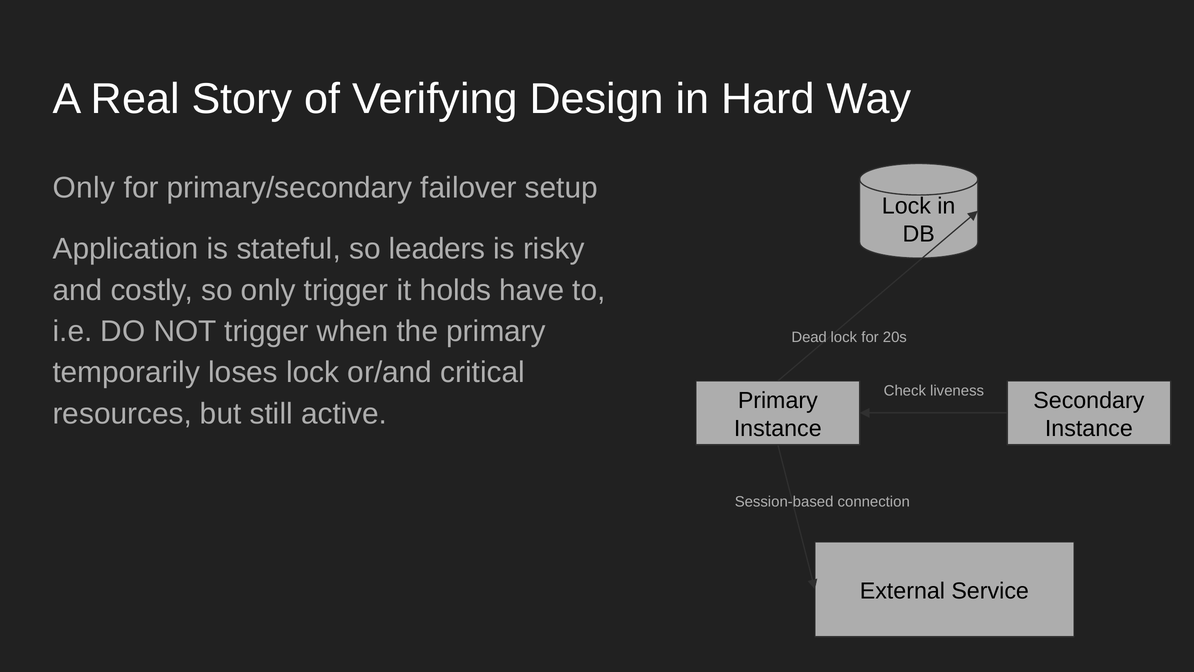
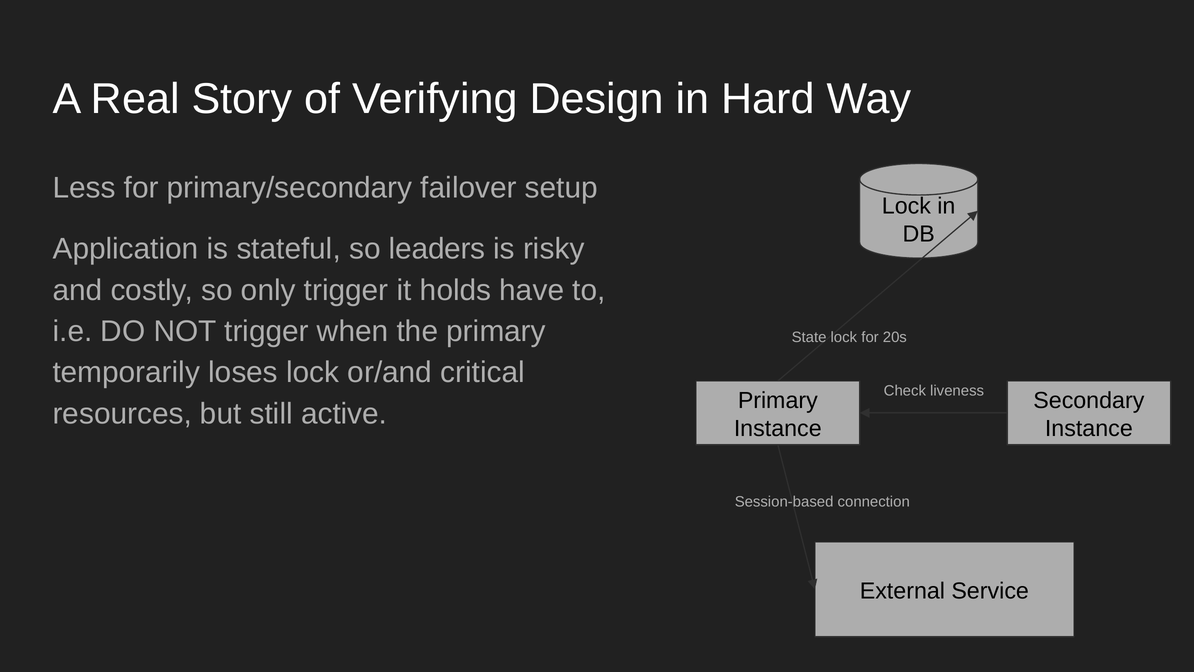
Only at (84, 188): Only -> Less
Dead: Dead -> State
